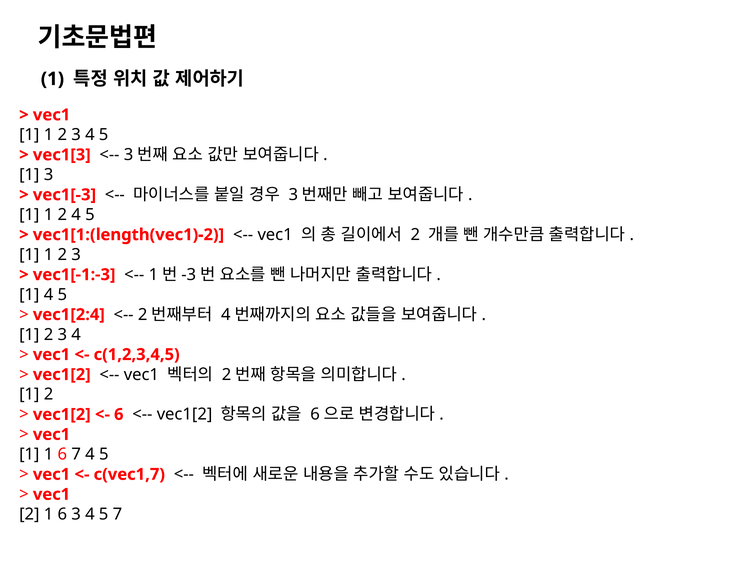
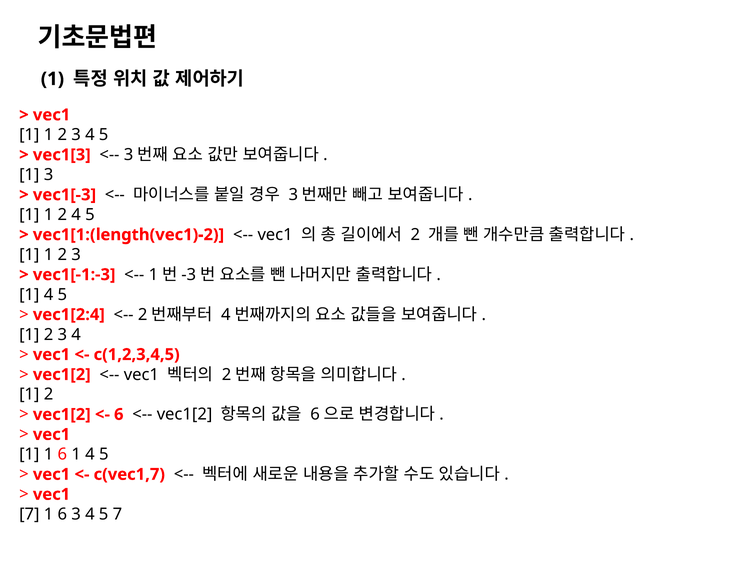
6 7: 7 -> 1
2 at (29, 514): 2 -> 7
